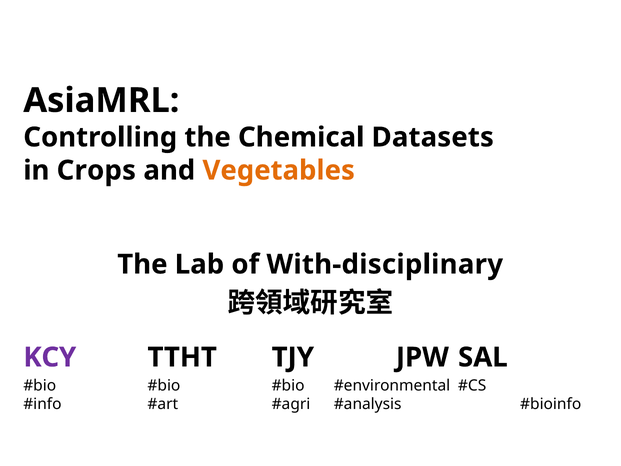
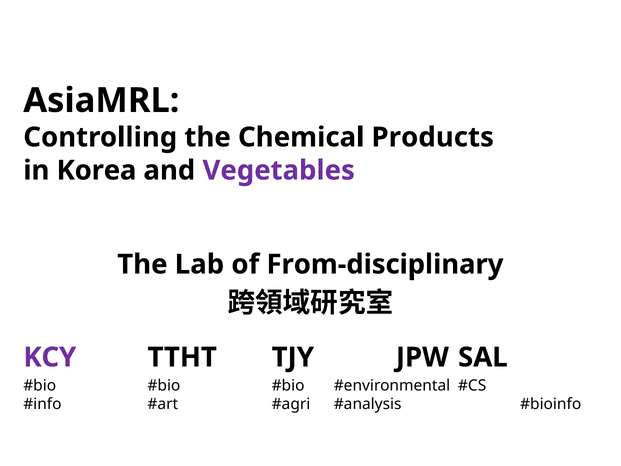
Datasets: Datasets -> Products
Crops: Crops -> Korea
Vegetables colour: orange -> purple
With-disciplinary: With-disciplinary -> From-disciplinary
